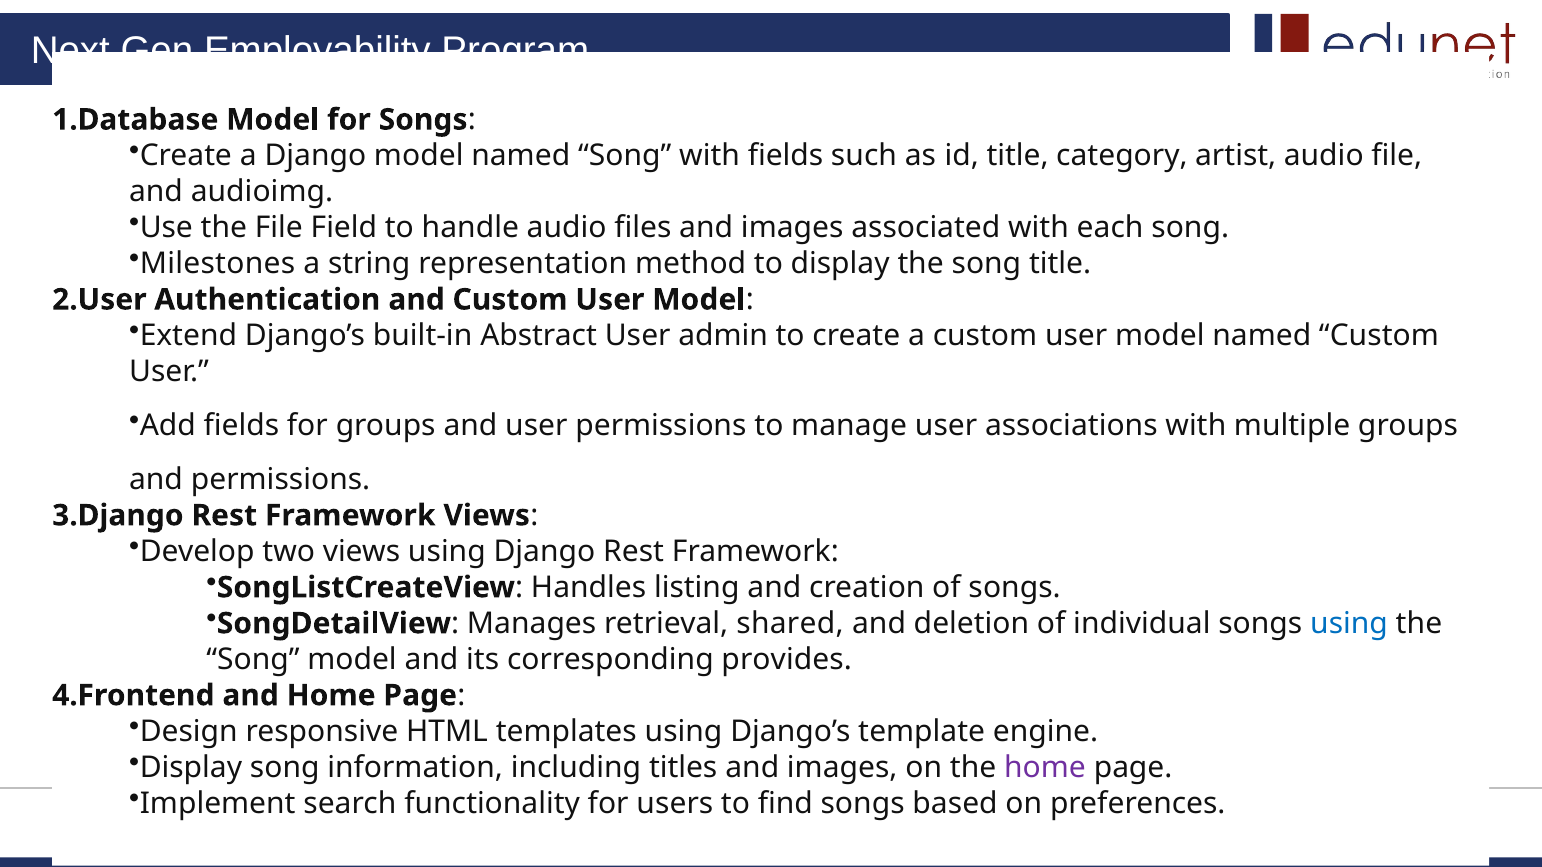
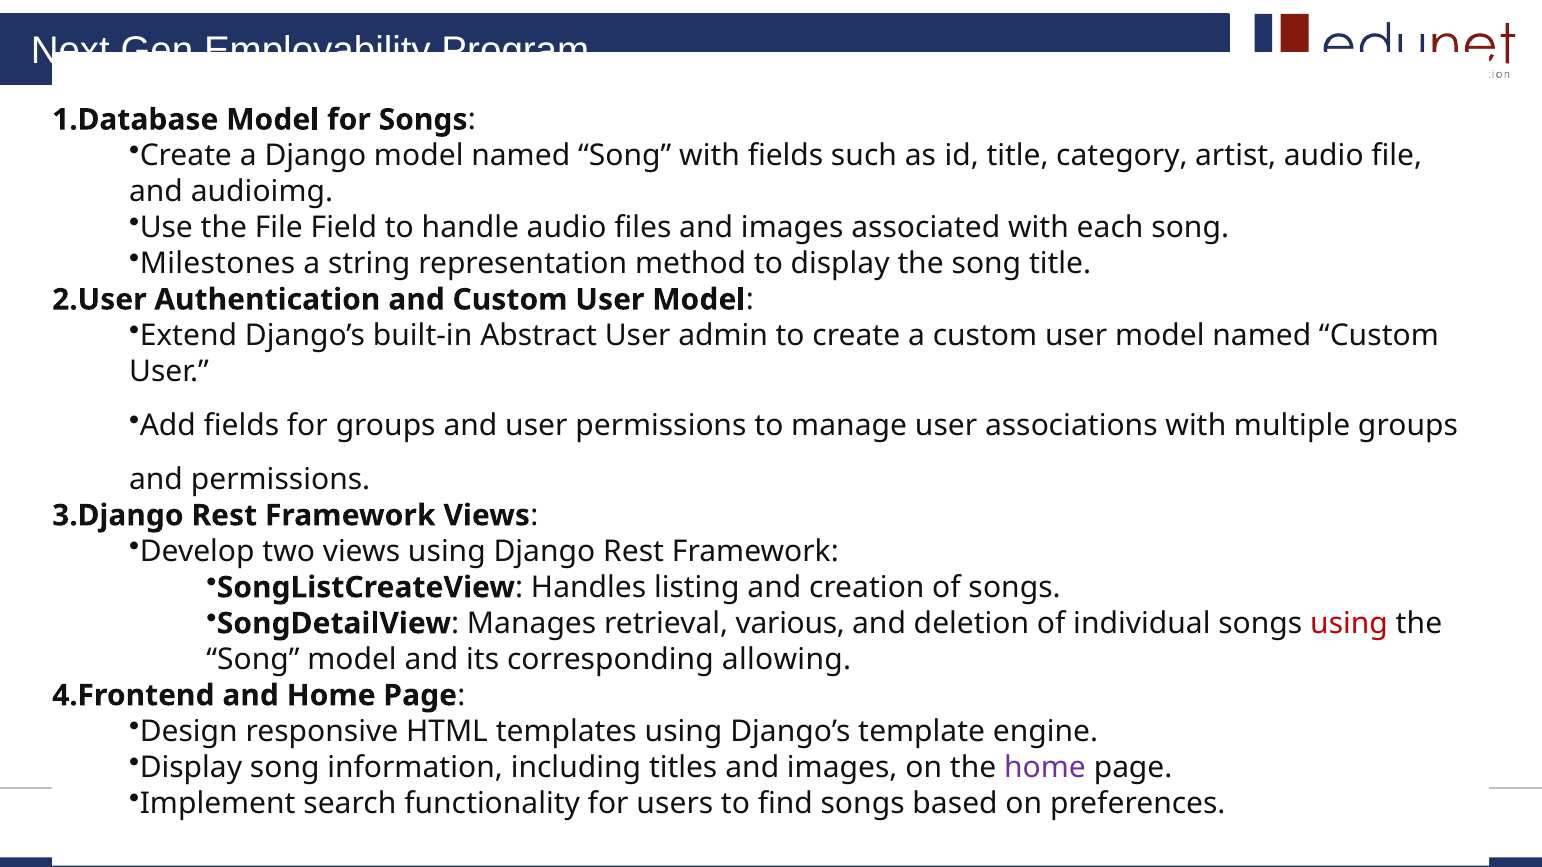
shared: shared -> various
using at (1349, 624) colour: blue -> red
provides: provides -> allowing
